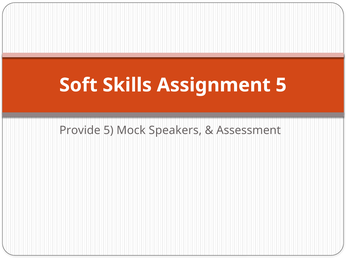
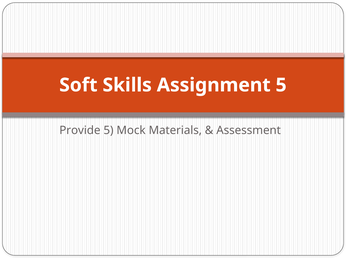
Speakers: Speakers -> Materials
